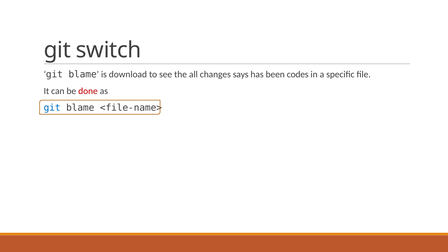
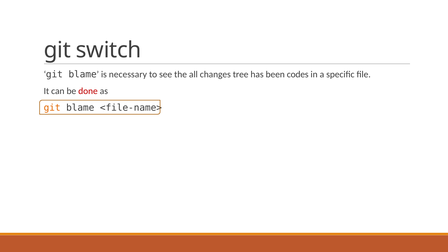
download: download -> necessary
says: says -> tree
git at (52, 108) colour: blue -> orange
